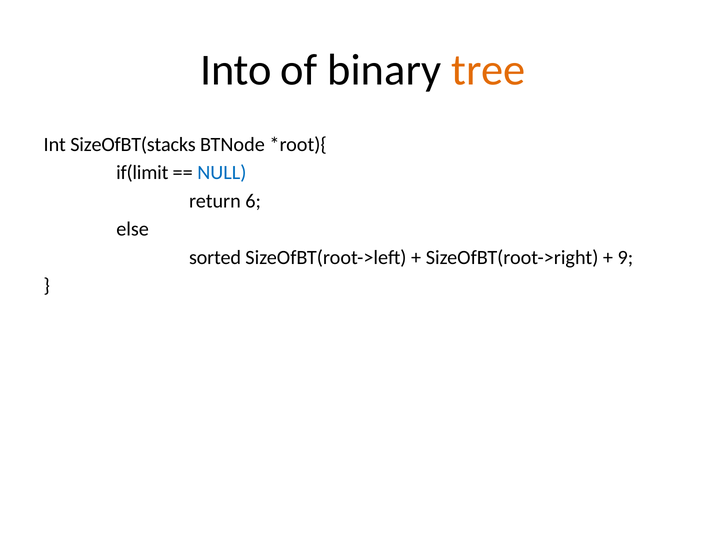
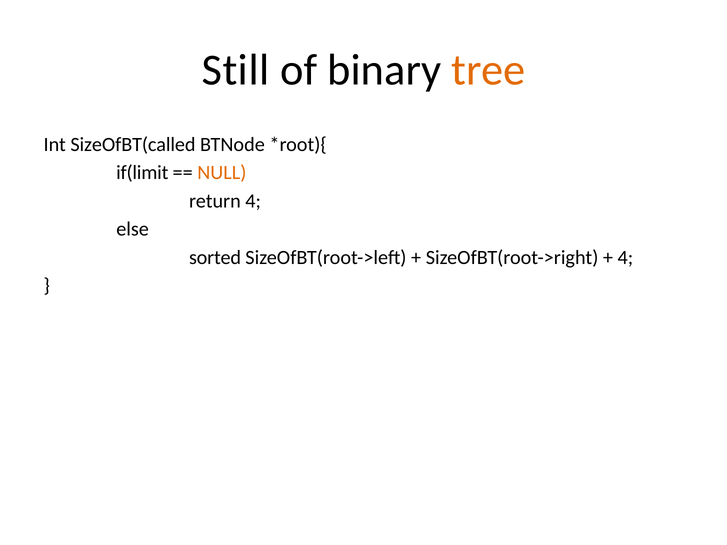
Into: Into -> Still
SizeOfBT(stacks: SizeOfBT(stacks -> SizeOfBT(called
NULL colour: blue -> orange
return 6: 6 -> 4
9 at (625, 258): 9 -> 4
